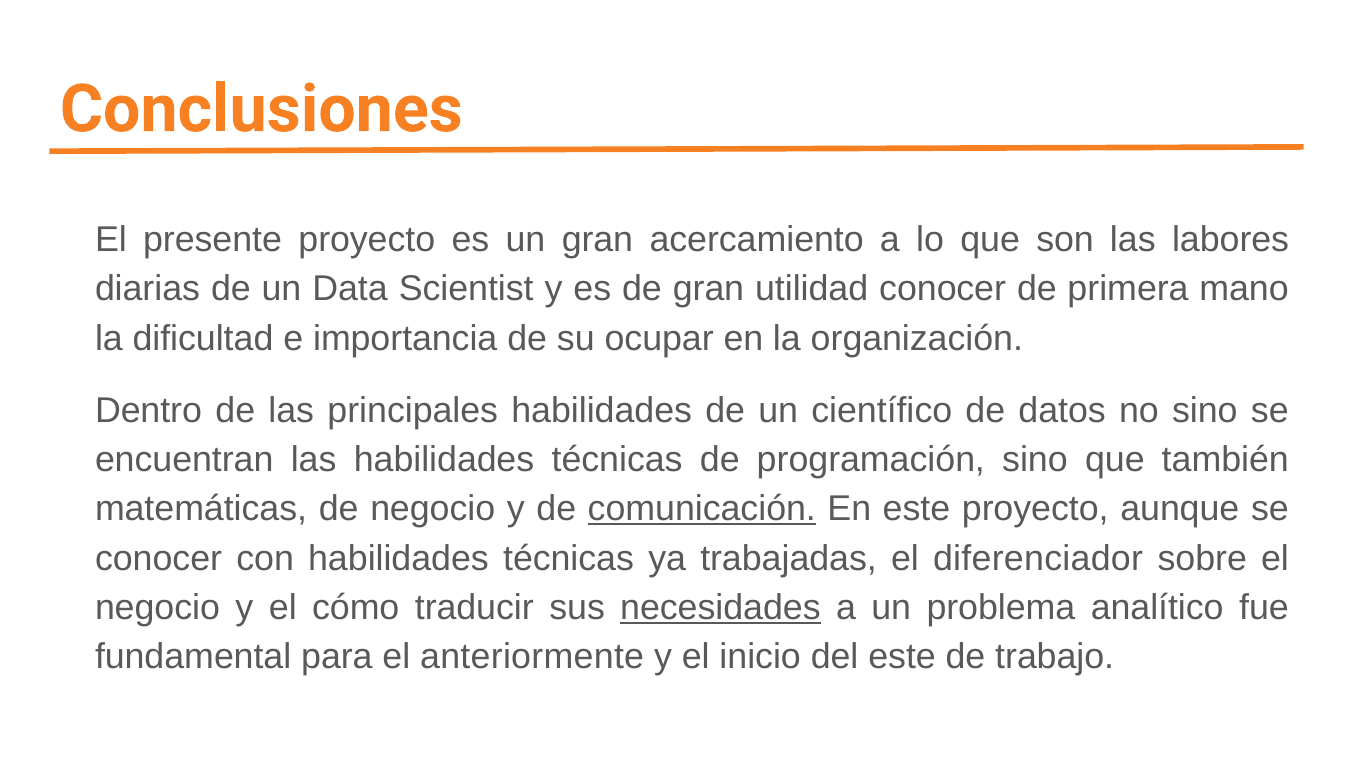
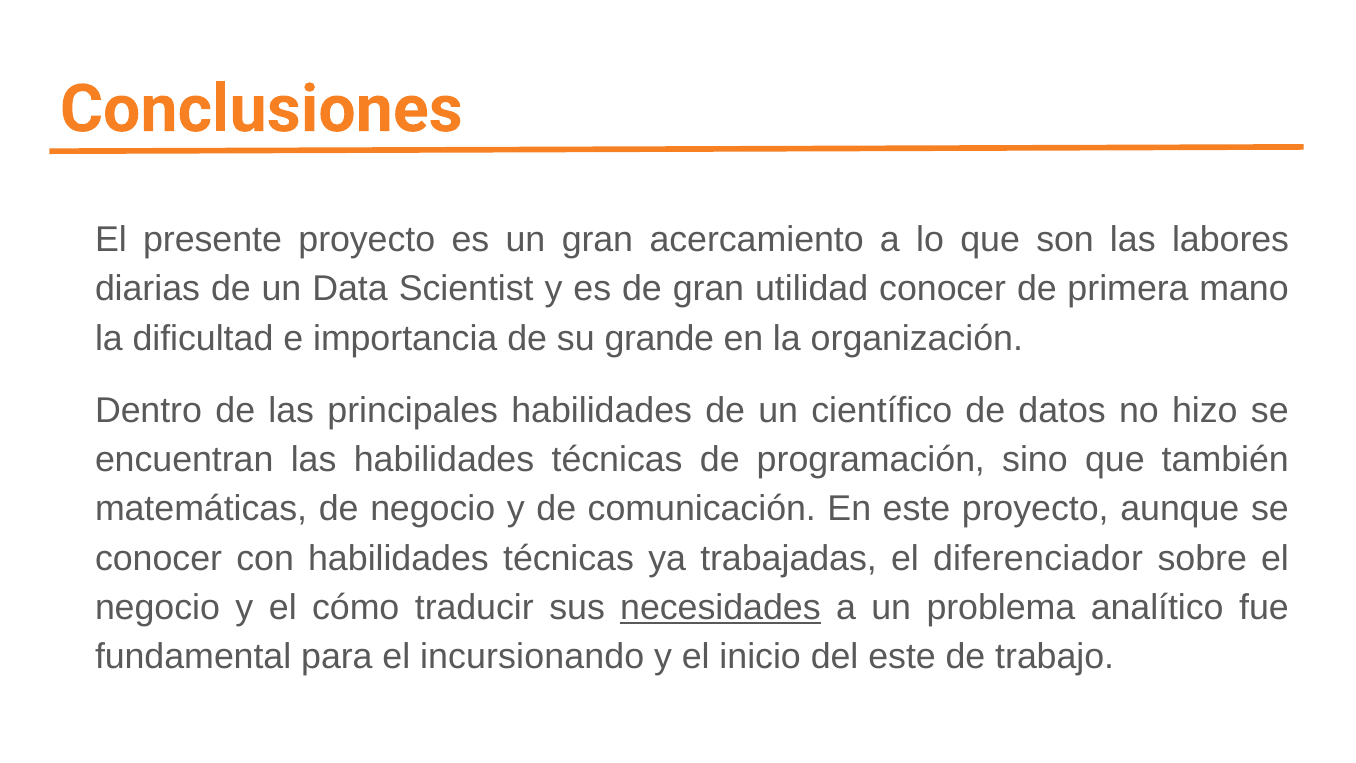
ocupar: ocupar -> grande
no sino: sino -> hizo
comunicación underline: present -> none
anteriormente: anteriormente -> incursionando
